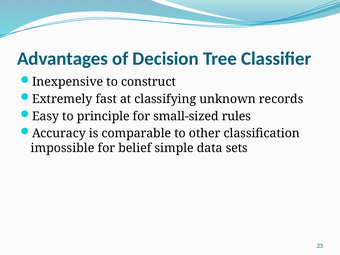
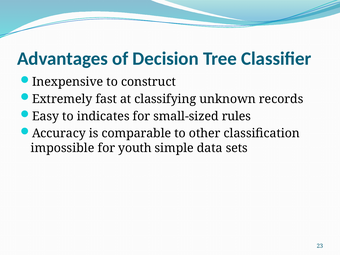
principle: principle -> indicates
belief: belief -> youth
